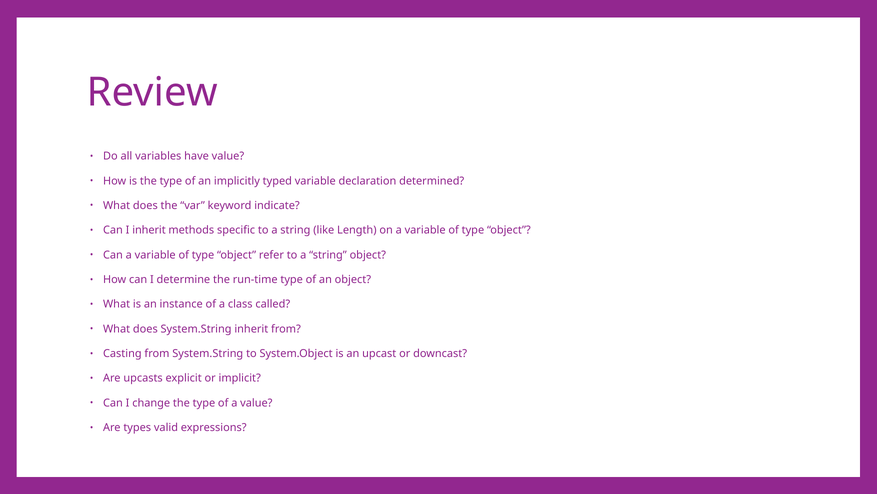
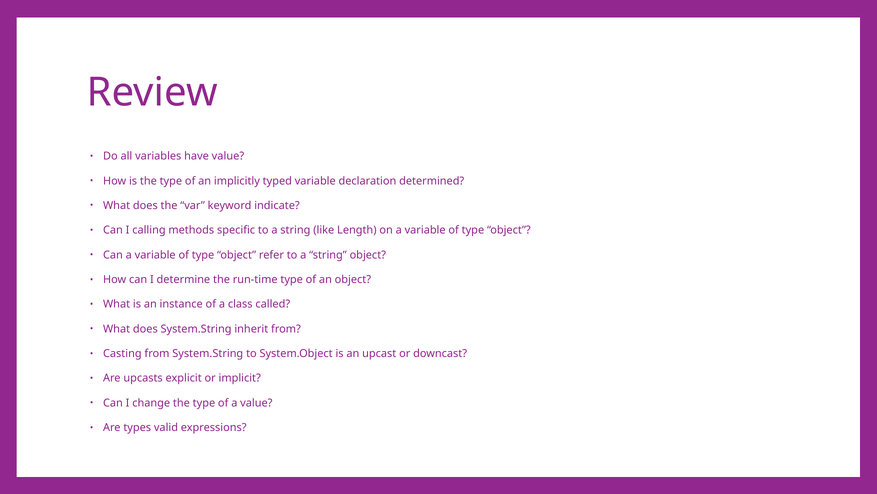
I inherit: inherit -> calling
